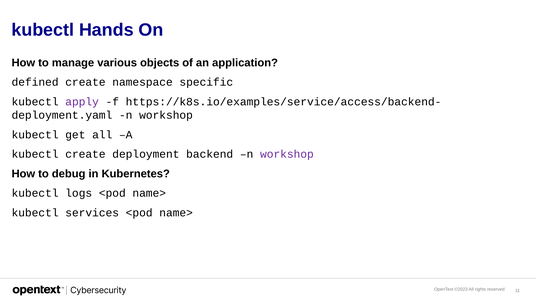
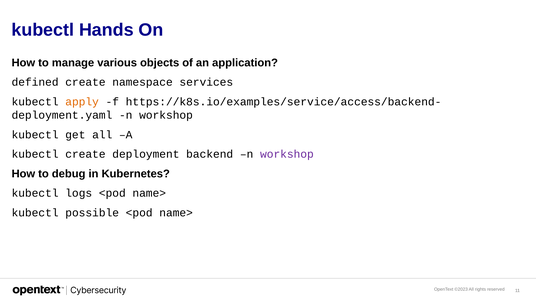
specific: specific -> services
apply colour: purple -> orange
services: services -> possible
